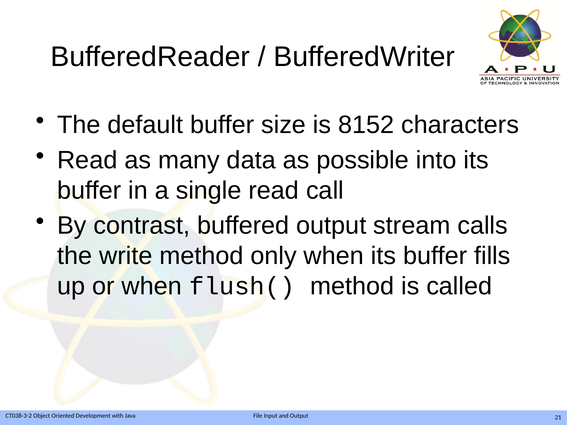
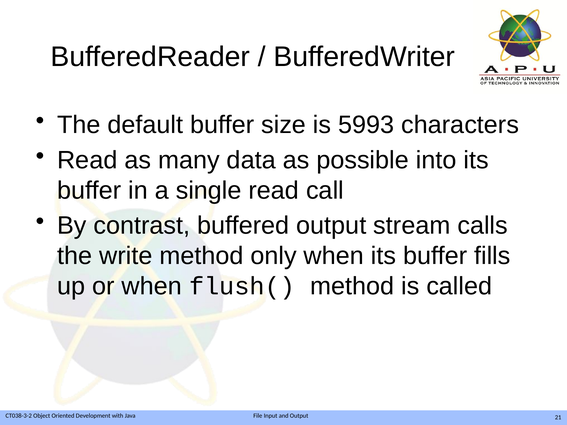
8152: 8152 -> 5993
